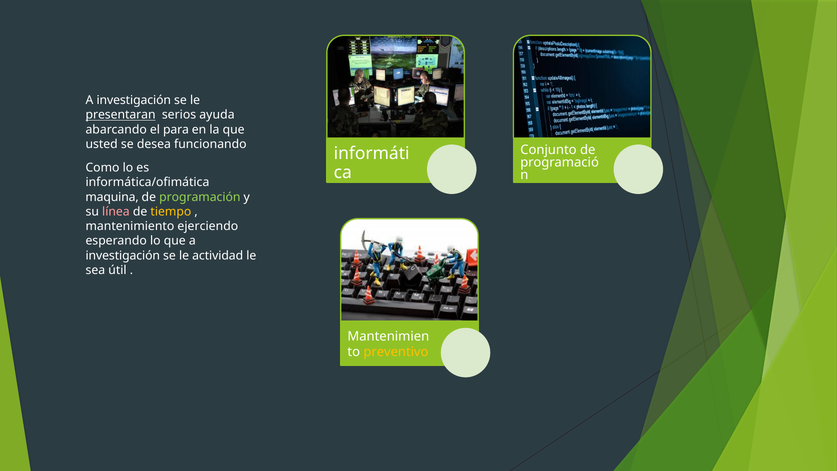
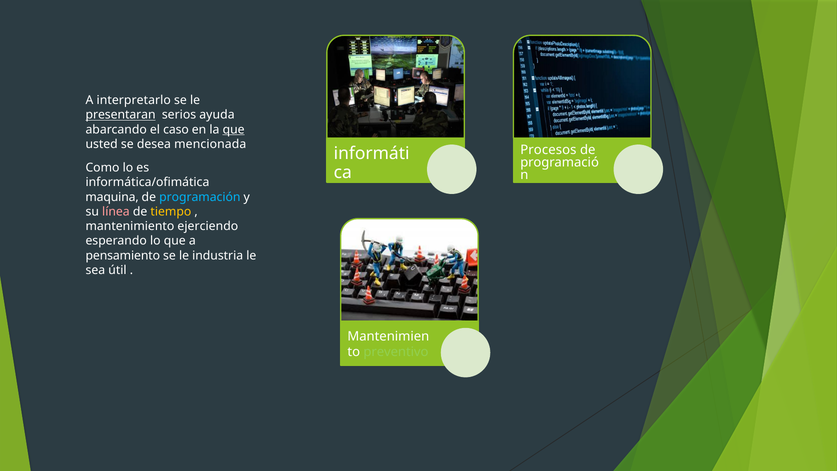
investigación at (134, 100): investigación -> interpretarlo
para: para -> caso
que at (234, 130) underline: none -> present
funcionando: funcionando -> mencionada
Conjunto: Conjunto -> Procesos
programación colour: light green -> light blue
investigación at (123, 256): investigación -> pensamiento
actividad: actividad -> industria
preventivo colour: yellow -> light green
